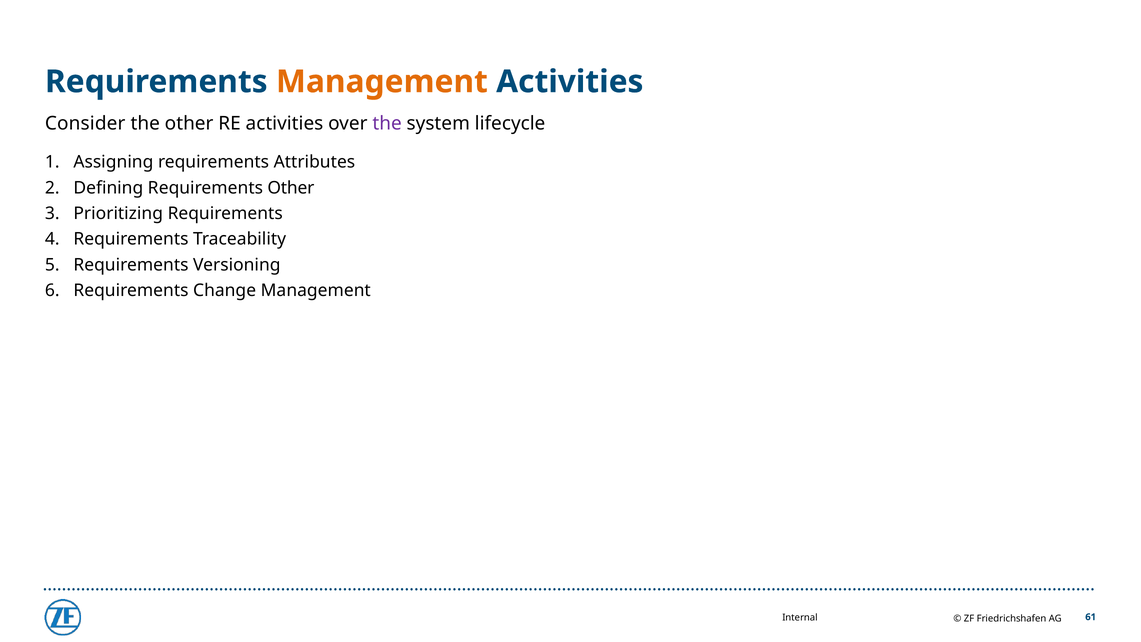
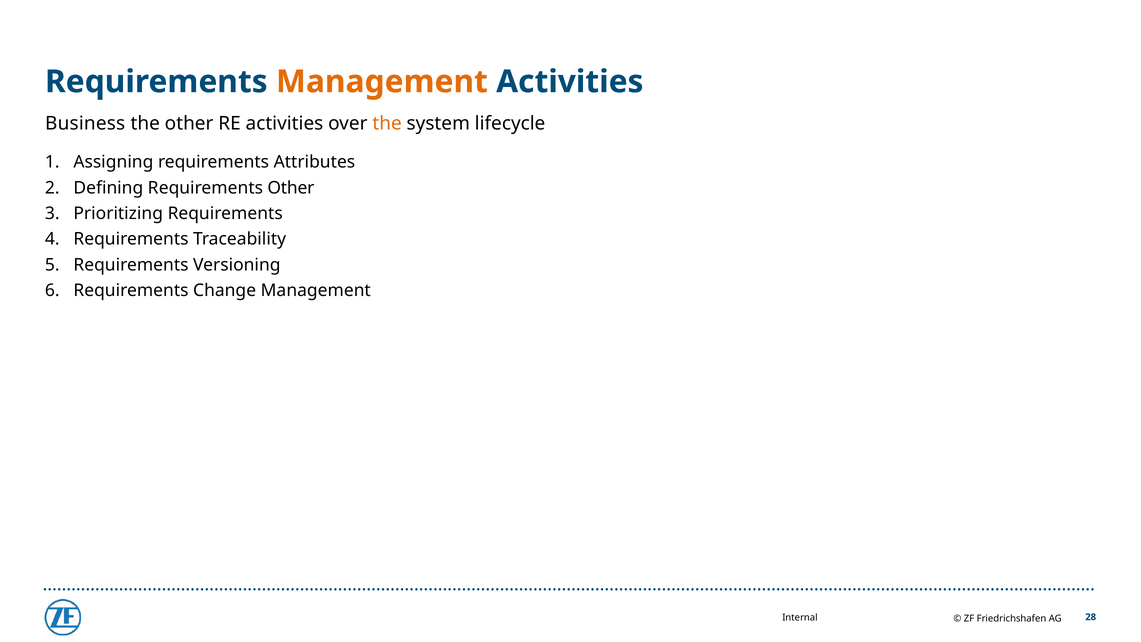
Consider: Consider -> Business
the at (387, 123) colour: purple -> orange
61: 61 -> 28
